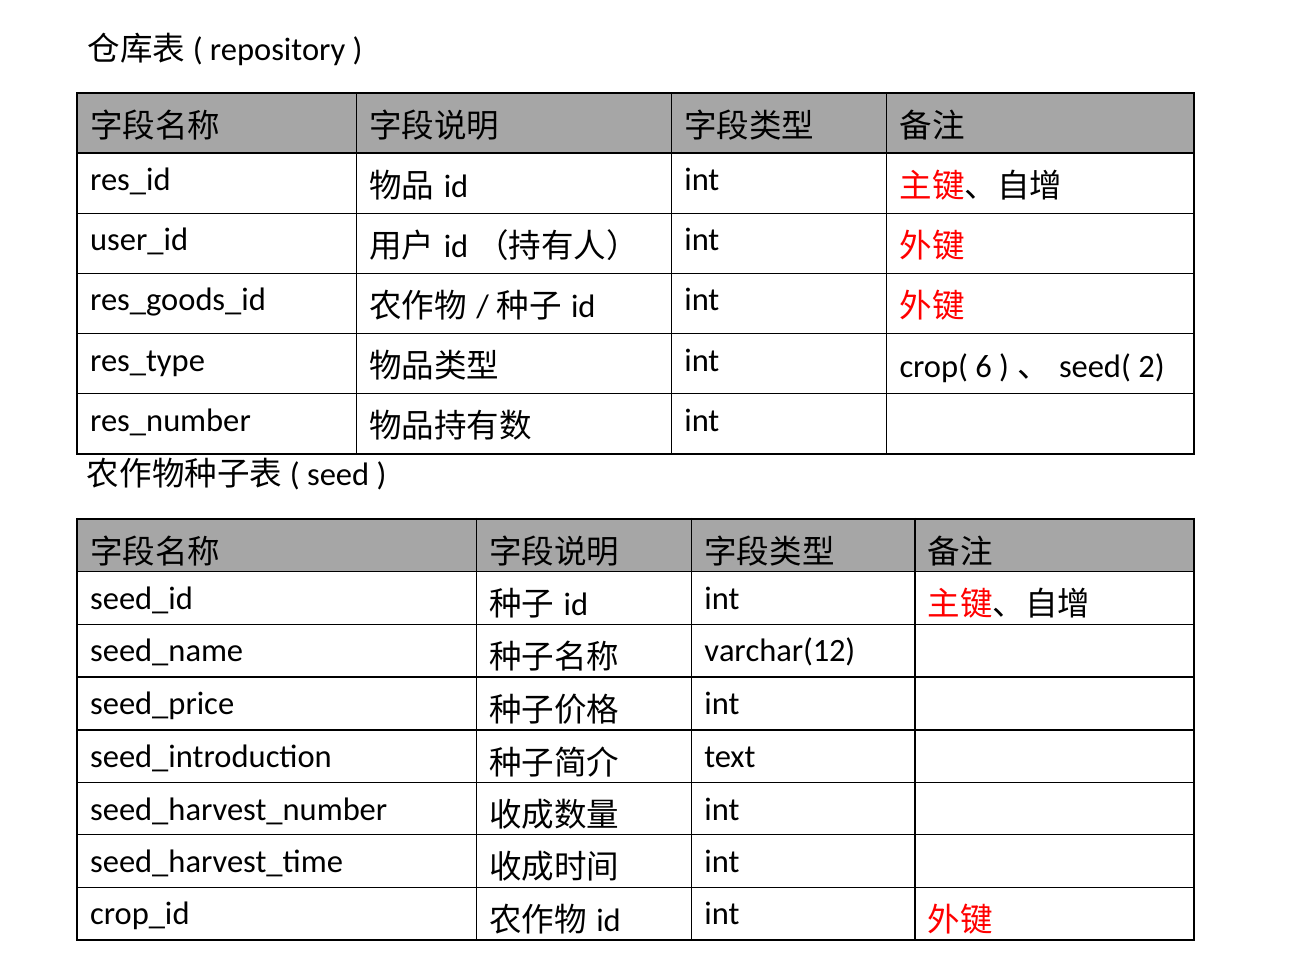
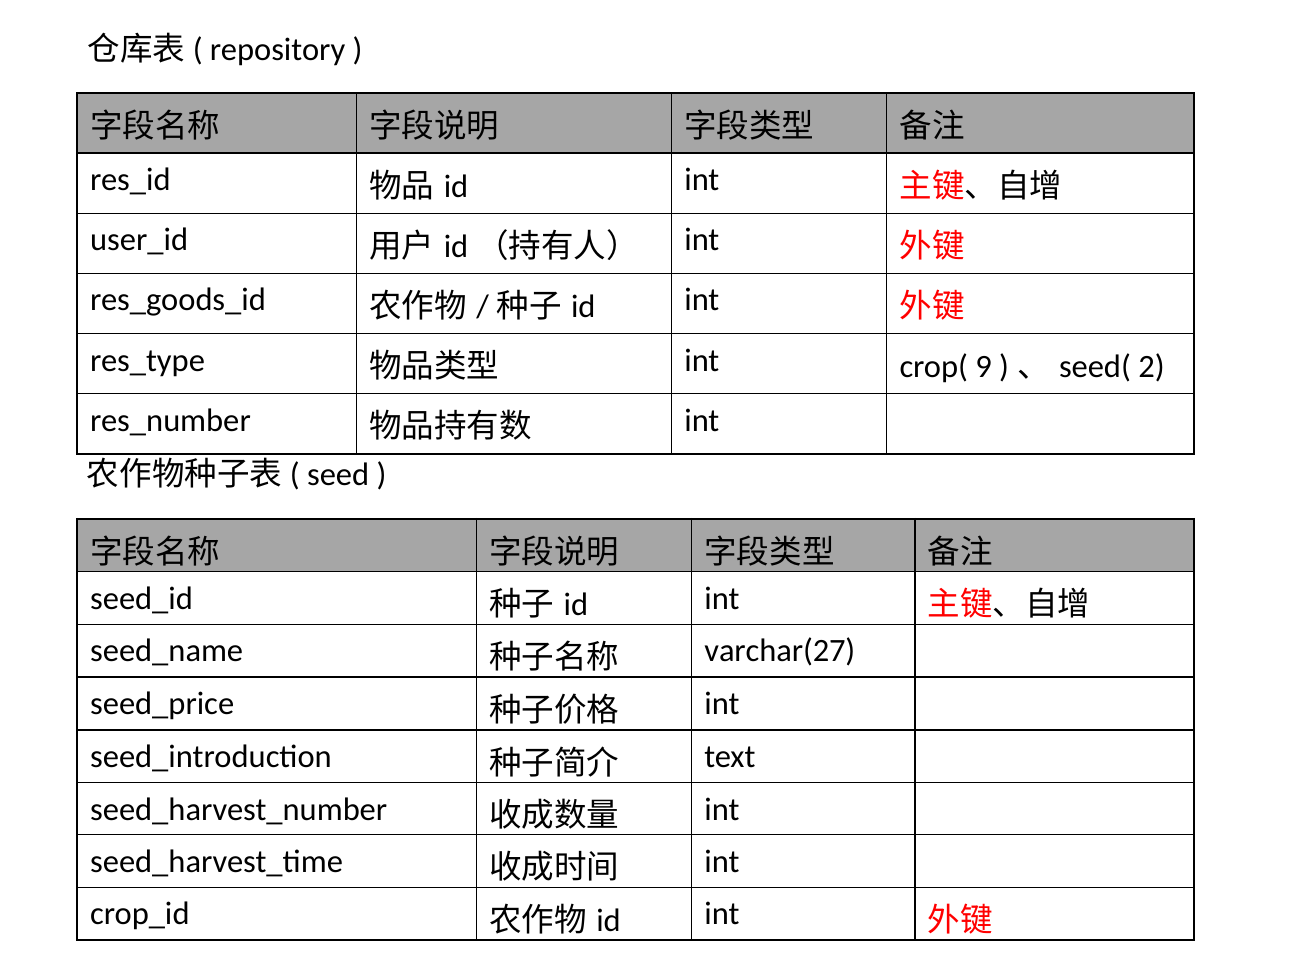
6: 6 -> 9
varchar(12: varchar(12 -> varchar(27
